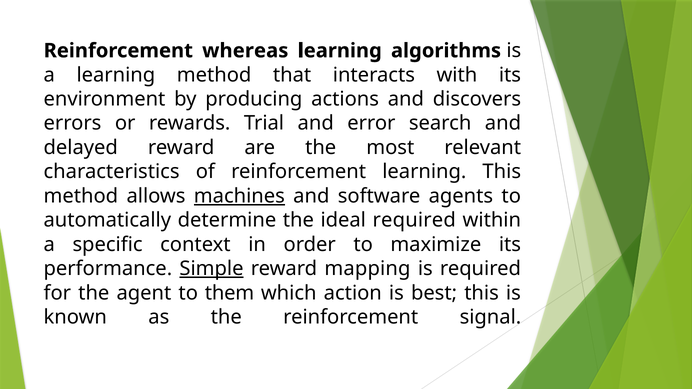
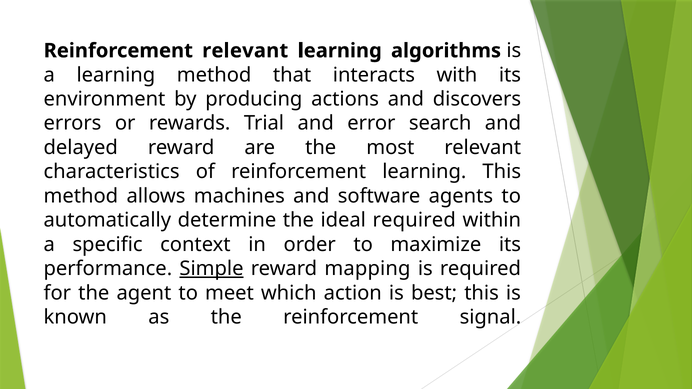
Reinforcement whereas: whereas -> relevant
machines underline: present -> none
them: them -> meet
